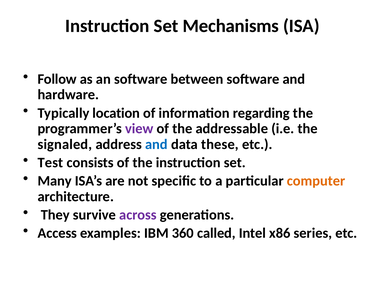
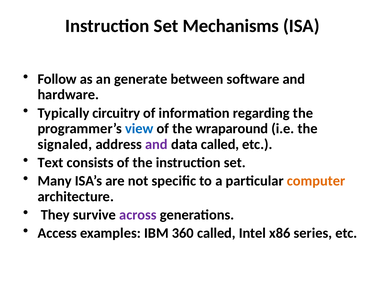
an software: software -> generate
location: location -> circuitry
view colour: purple -> blue
addressable: addressable -> wraparound
and at (156, 144) colour: blue -> purple
data these: these -> called
Test: Test -> Text
